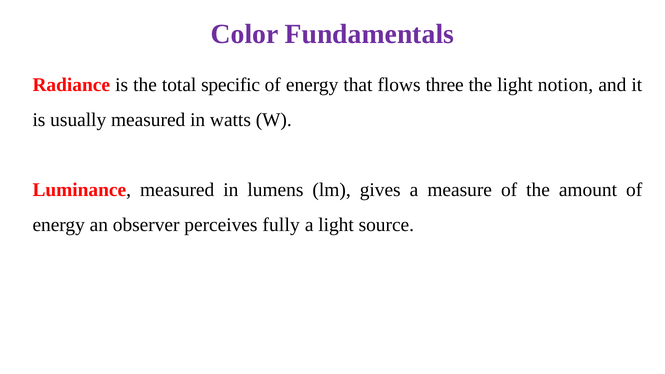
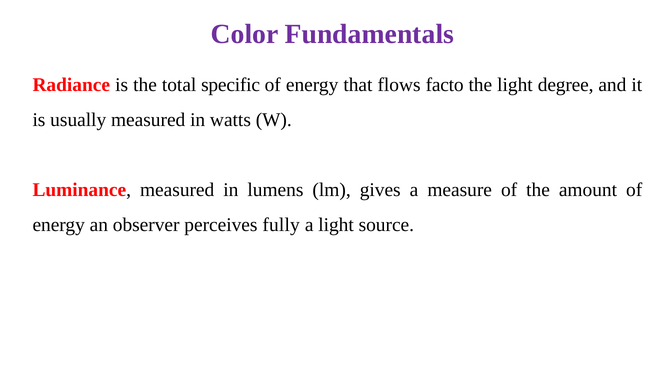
three: three -> facto
notion: notion -> degree
